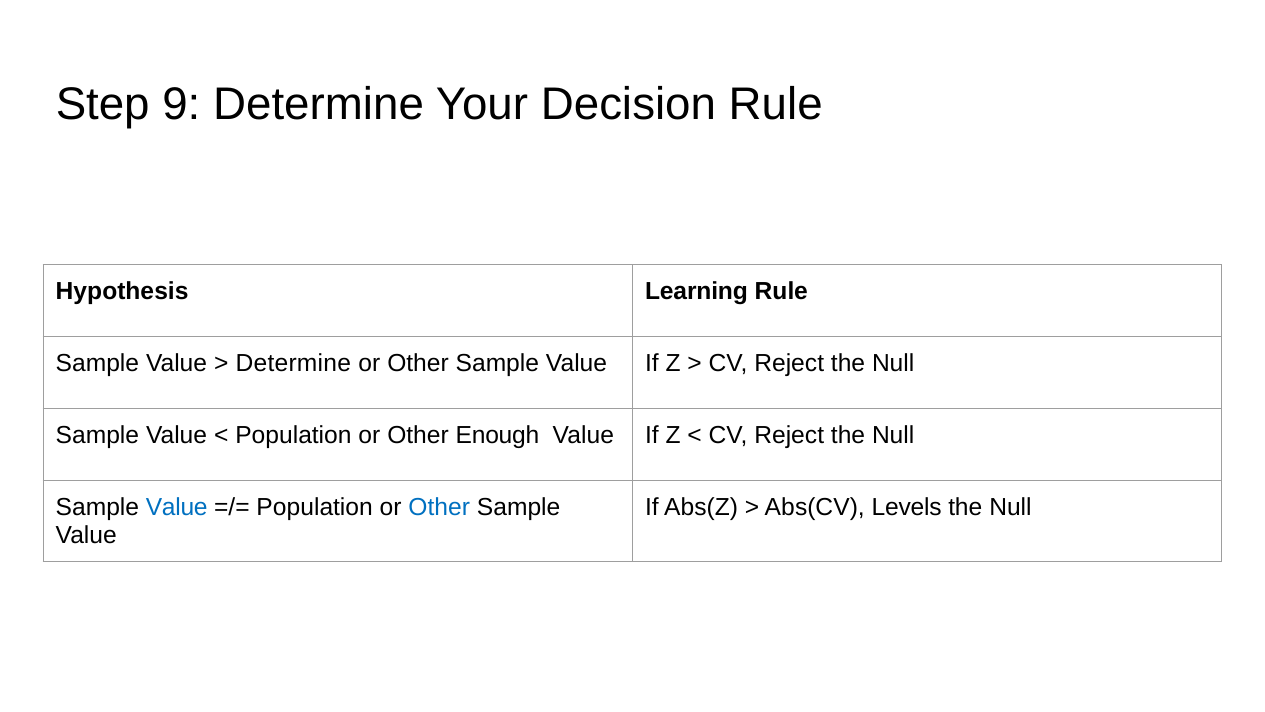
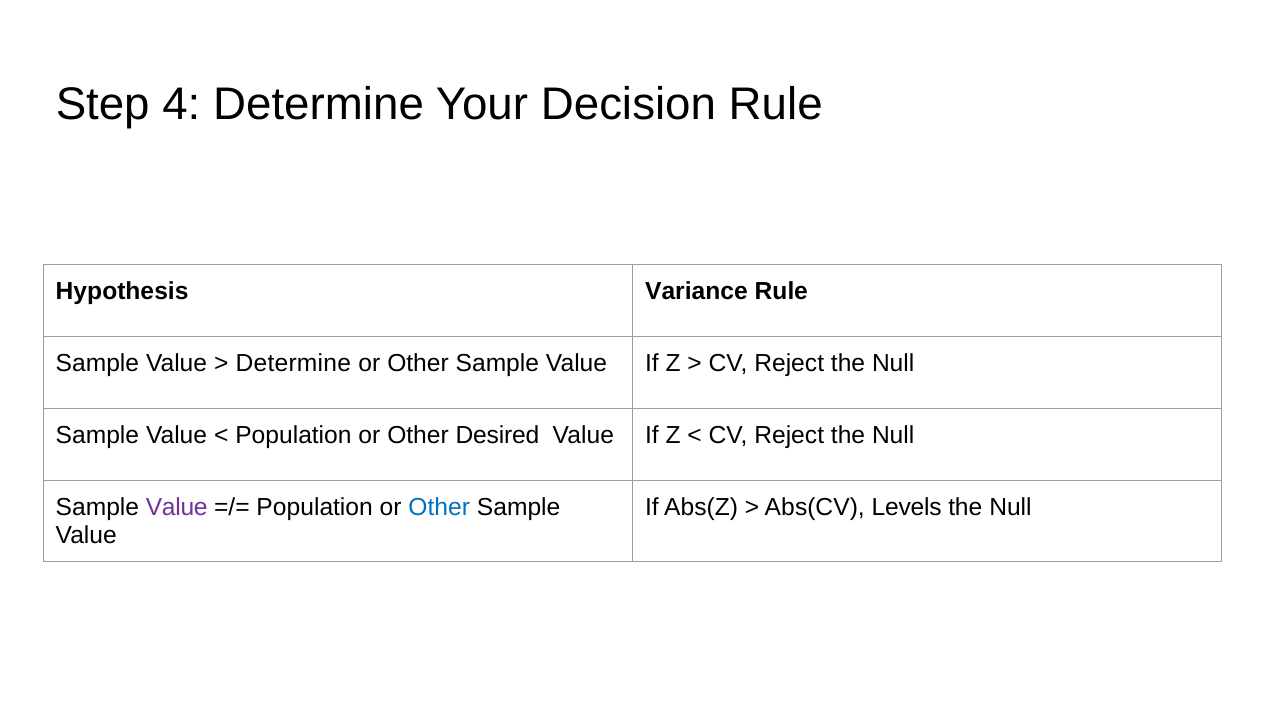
9: 9 -> 4
Learning: Learning -> Variance
Enough: Enough -> Desired
Value at (177, 507) colour: blue -> purple
